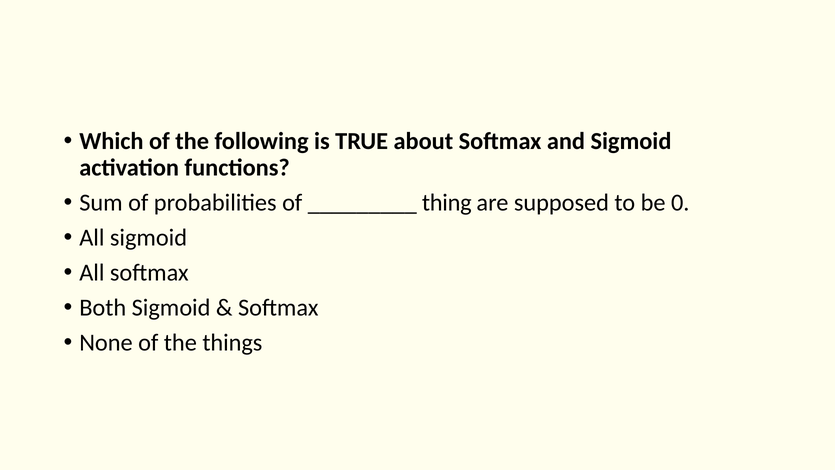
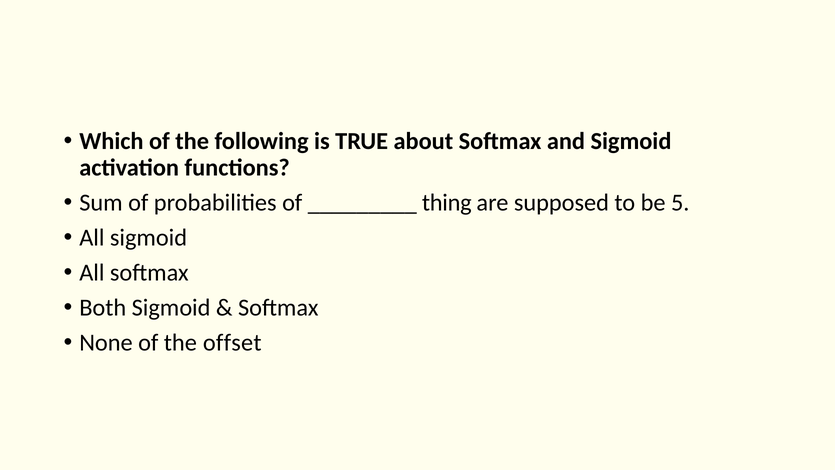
0: 0 -> 5
things: things -> offset
